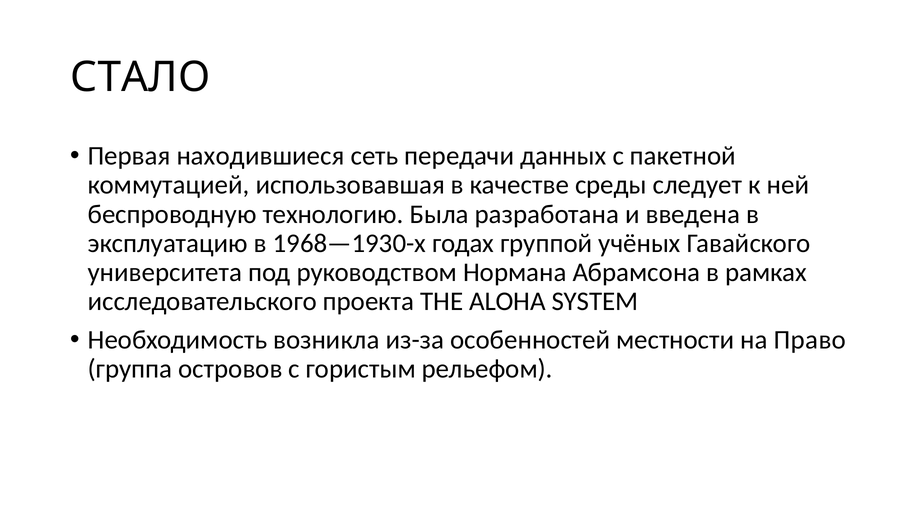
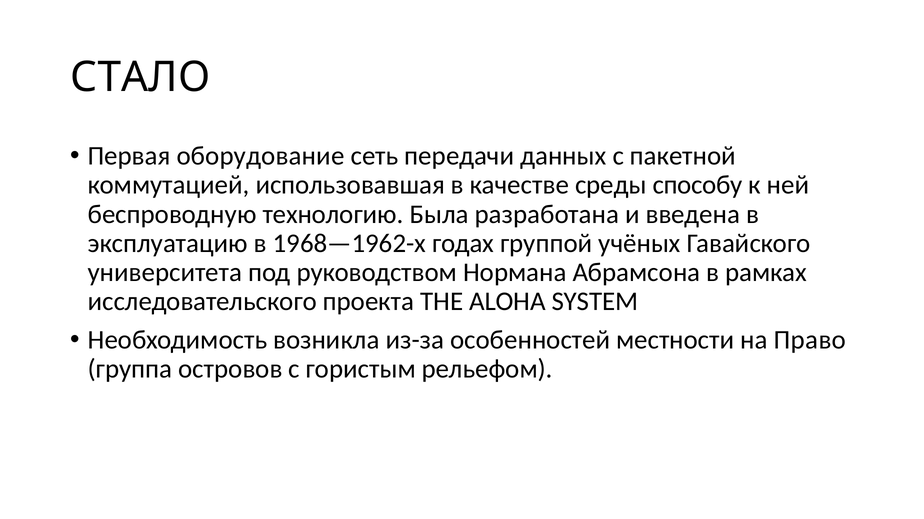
находившиеся: находившиеся -> оборудование
следует: следует -> способу
1968—1930-х: 1968—1930-х -> 1968—1962-х
